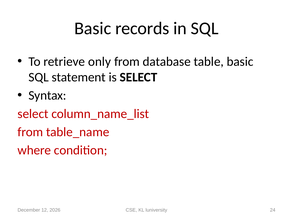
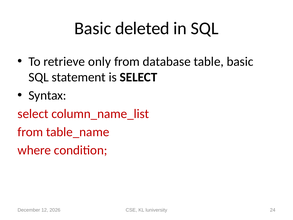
records: records -> deleted
